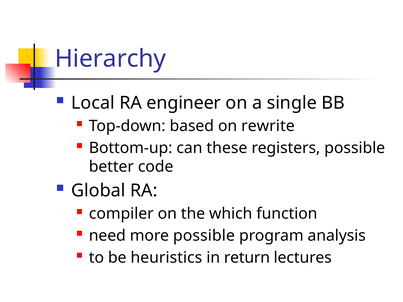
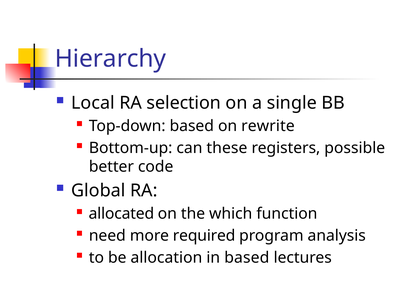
engineer: engineer -> selection
compiler: compiler -> allocated
more possible: possible -> required
heuristics: heuristics -> allocation
in return: return -> based
